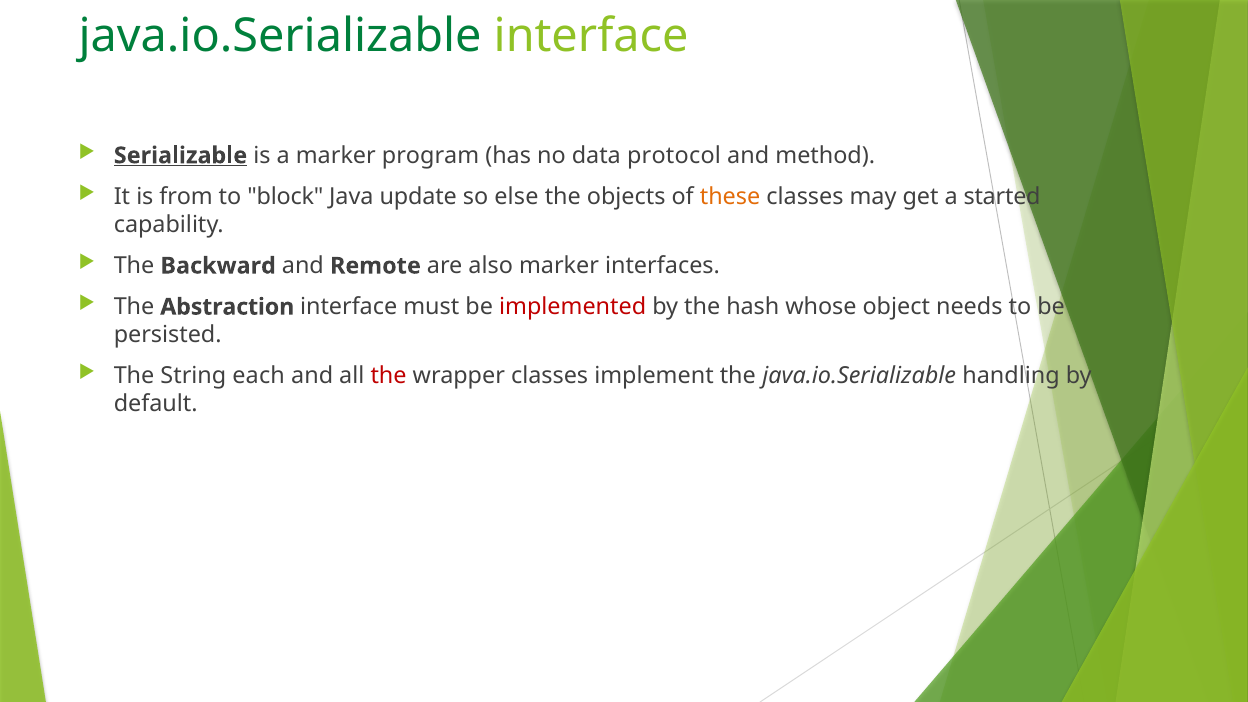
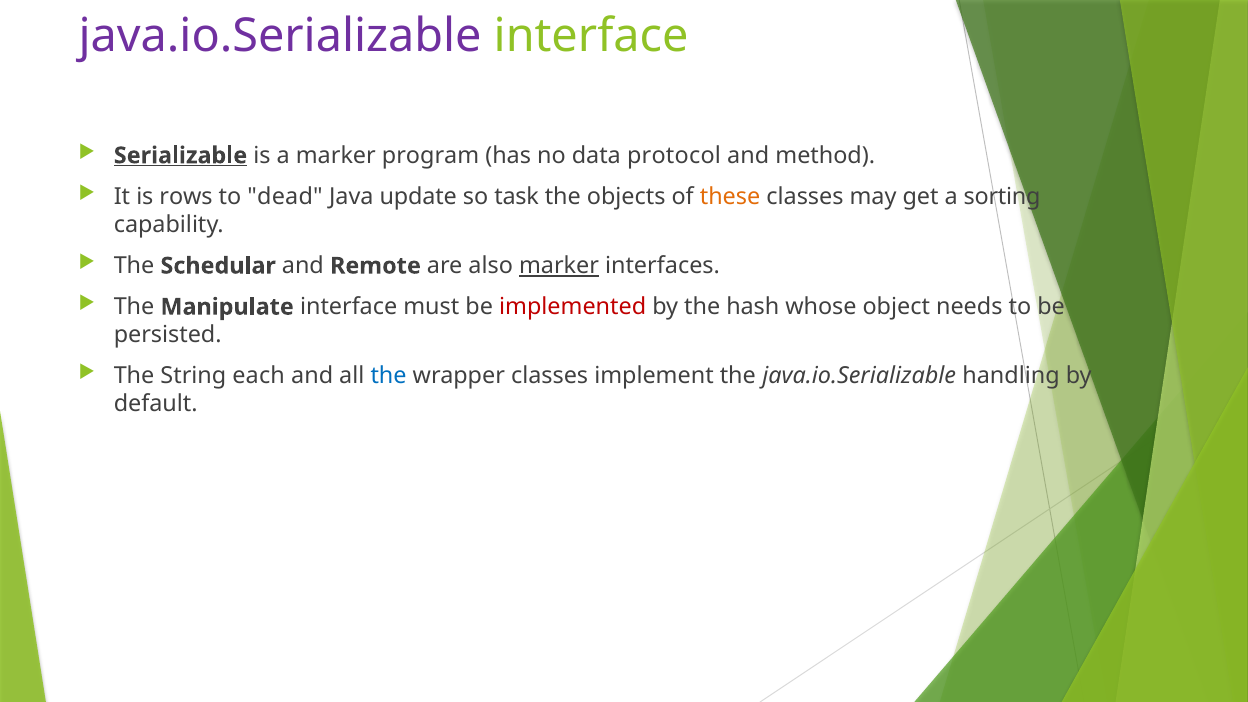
java.io.Serializable at (280, 36) colour: green -> purple
from: from -> rows
block: block -> dead
else: else -> task
started: started -> sorting
Backward: Backward -> Schedular
marker at (559, 266) underline: none -> present
Abstraction: Abstraction -> Manipulate
the at (389, 376) colour: red -> blue
